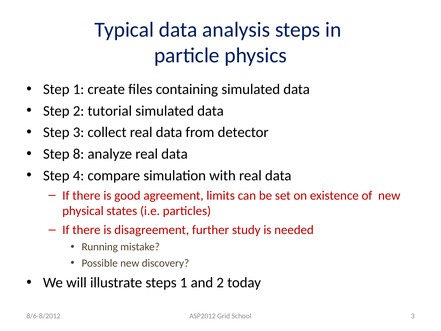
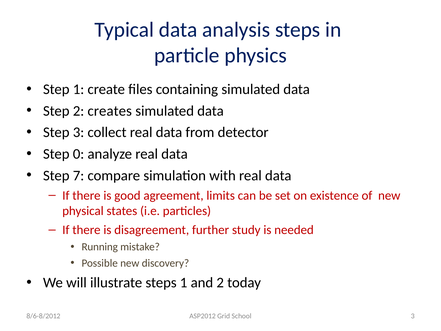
tutorial: tutorial -> creates
8: 8 -> 0
4: 4 -> 7
